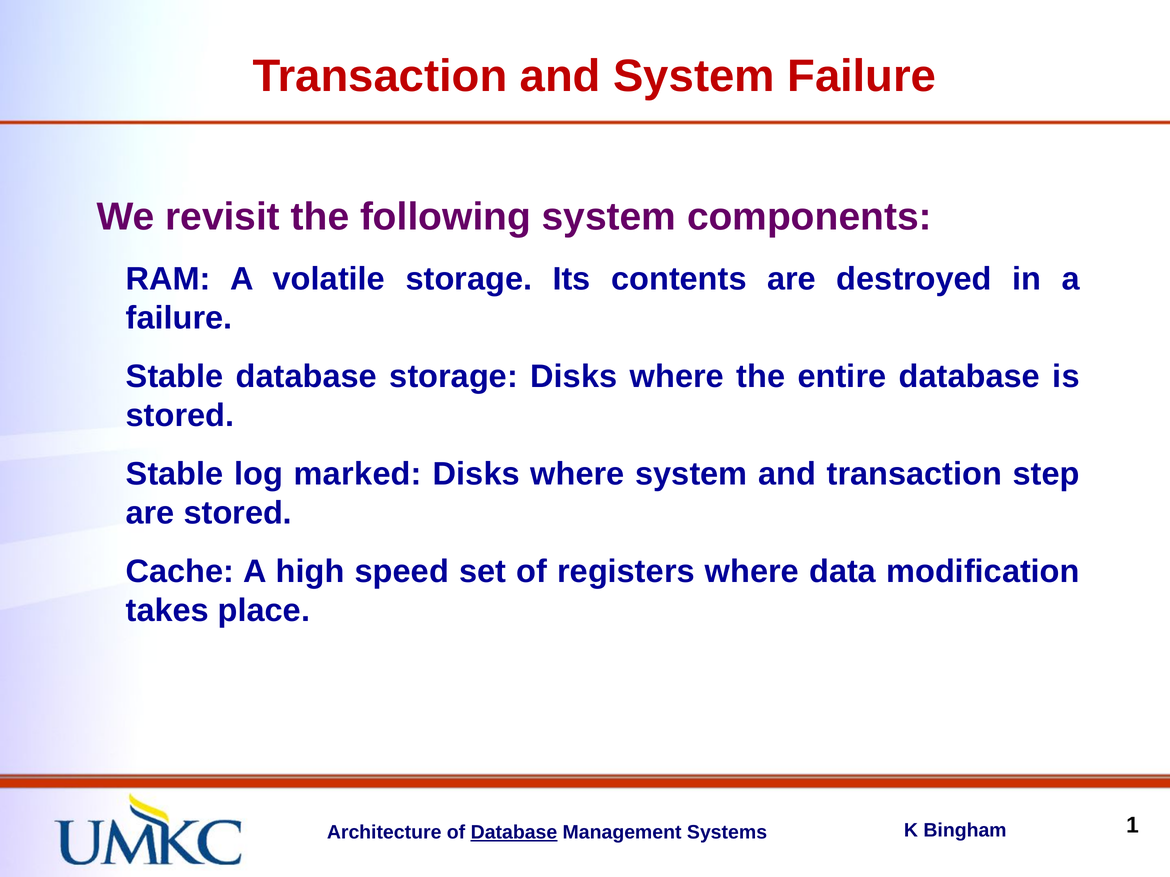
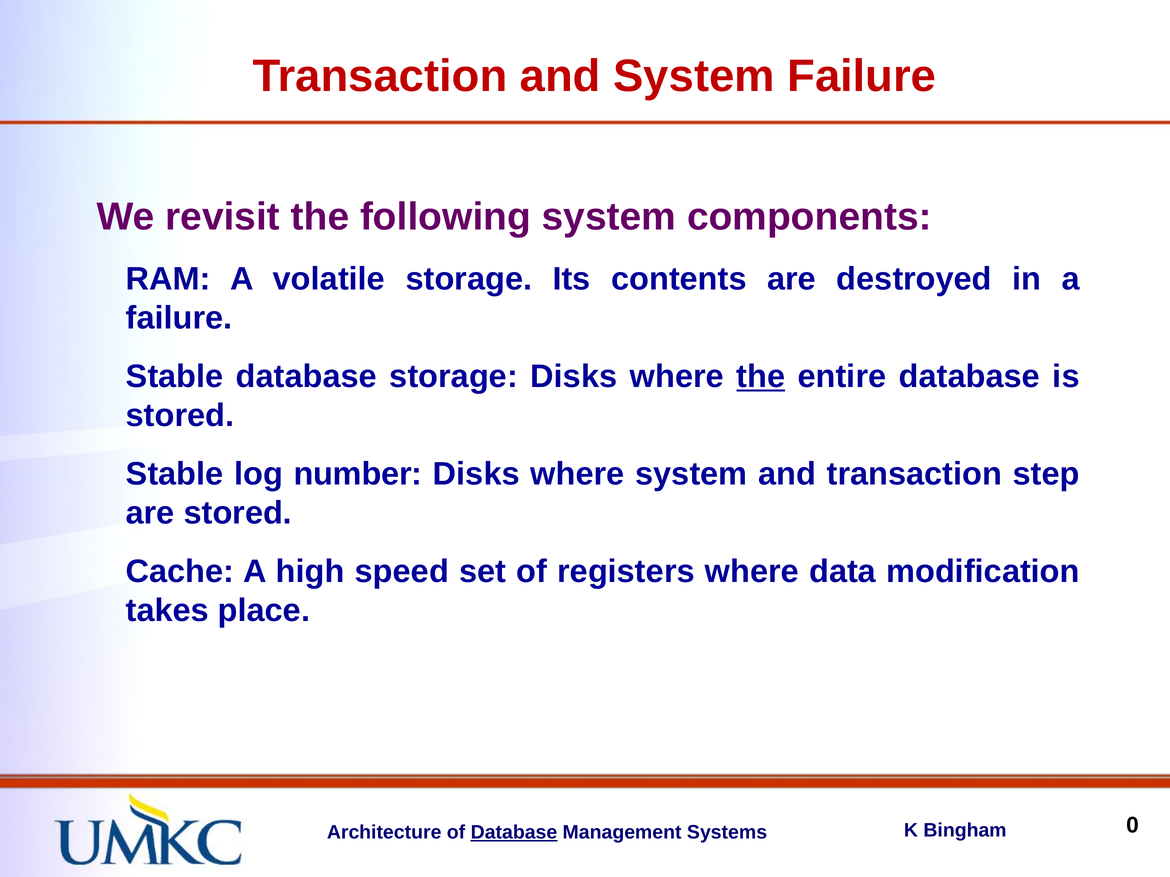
the at (761, 377) underline: none -> present
marked: marked -> number
1: 1 -> 0
